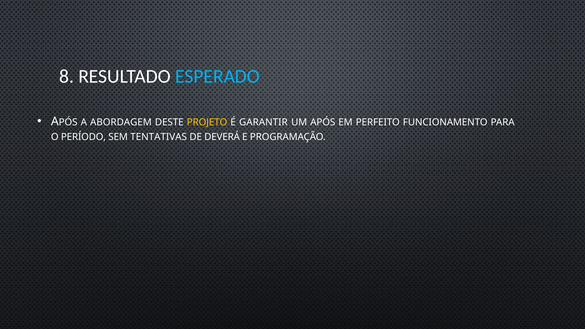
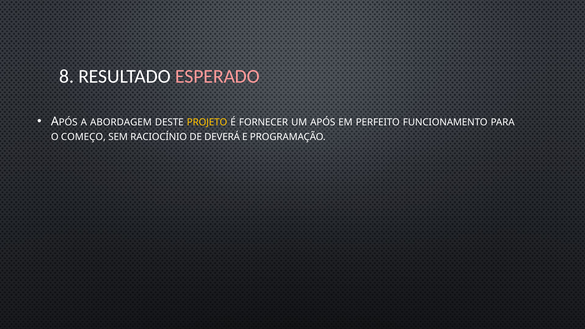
ESPERADO colour: light blue -> pink
GARANTIR: GARANTIR -> FORNECER
PERÍODO: PERÍODO -> COMEÇO
TENTATIVAS: TENTATIVAS -> RACIOCÍNIO
